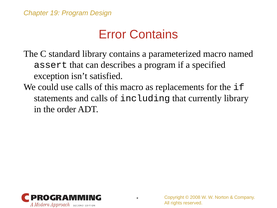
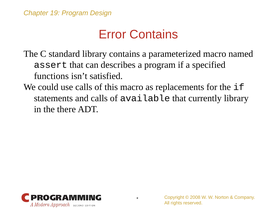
exception: exception -> functions
including: including -> available
order: order -> there
